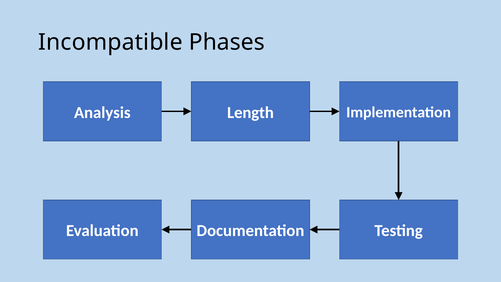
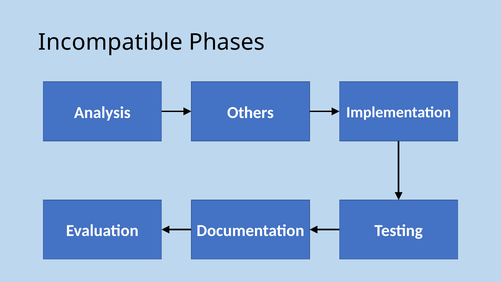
Length: Length -> Others
